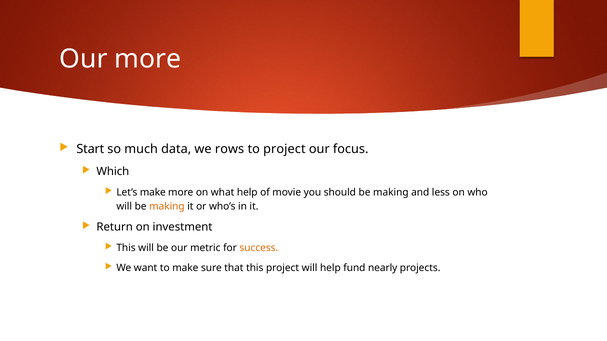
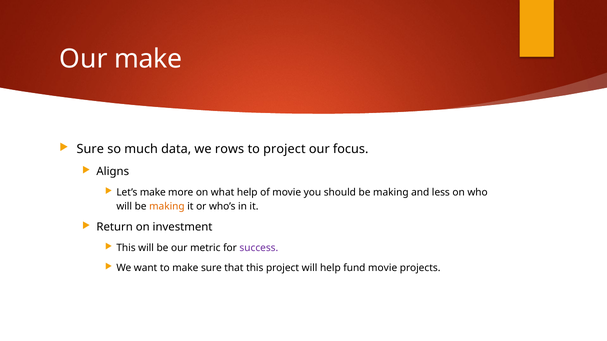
Our more: more -> make
Start at (90, 149): Start -> Sure
Which: Which -> Aligns
success colour: orange -> purple
fund nearly: nearly -> movie
